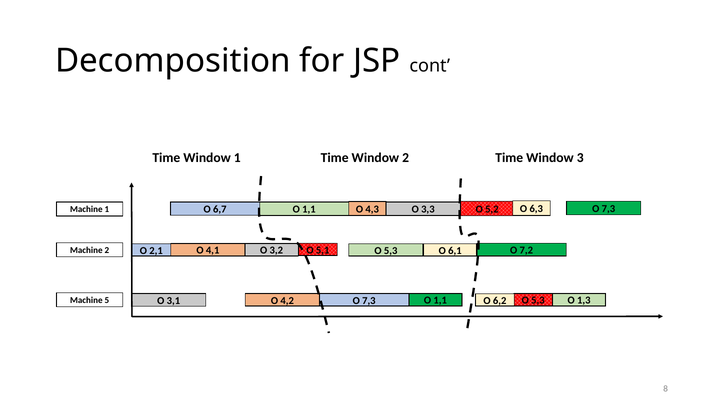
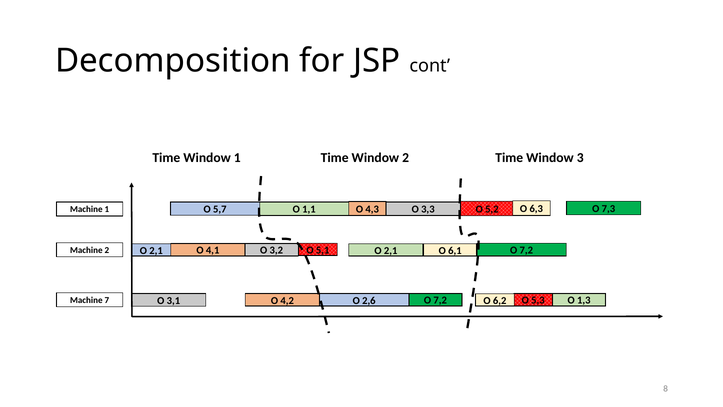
6,7: 6,7 -> 5,7
5,3 at (391, 250): 5,3 -> 2,1
1,1 at (440, 300): 1,1 -> 7,2
7,3 at (369, 300): 7,3 -> 2,6
5: 5 -> 7
